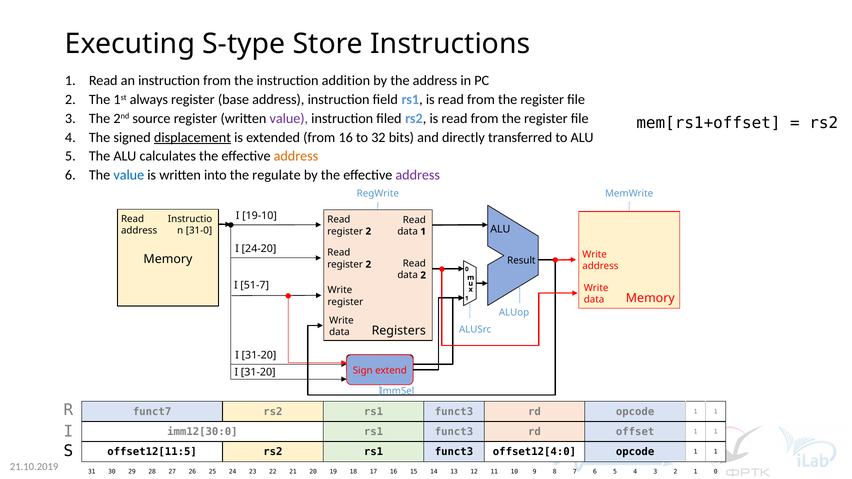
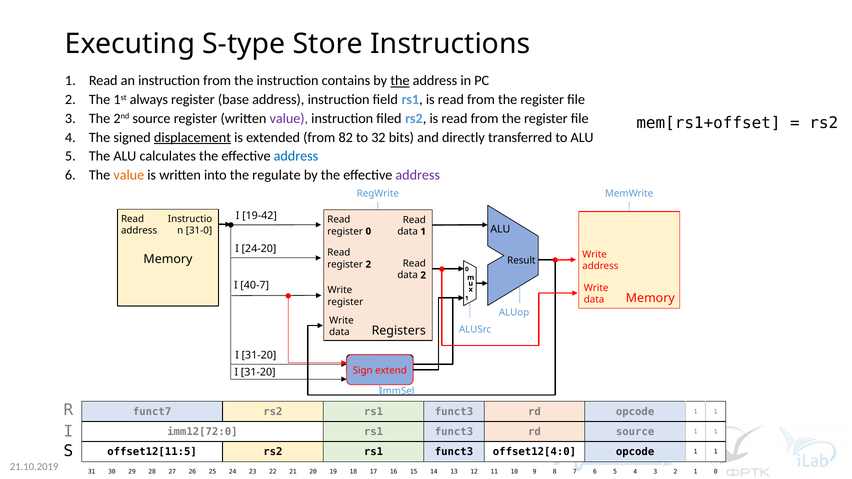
addition: addition -> contains
the at (400, 81) underline: none -> present
from 16: 16 -> 82
address at (296, 156) colour: orange -> blue
value at (129, 175) colour: blue -> orange
19-10: 19-10 -> 19-42
2 at (368, 231): 2 -> 0
51-7: 51-7 -> 40-7
imm12[30:0: imm12[30:0 -> imm12[72:0
rd offset: offset -> source
